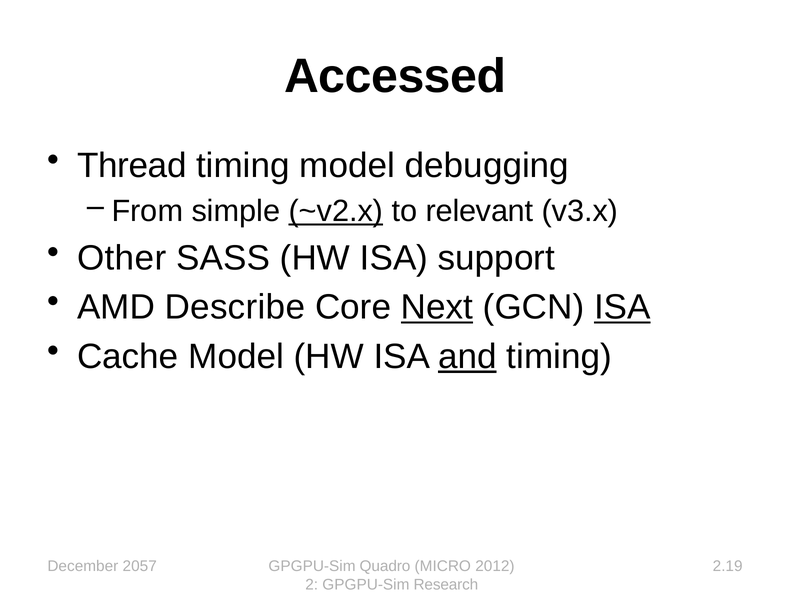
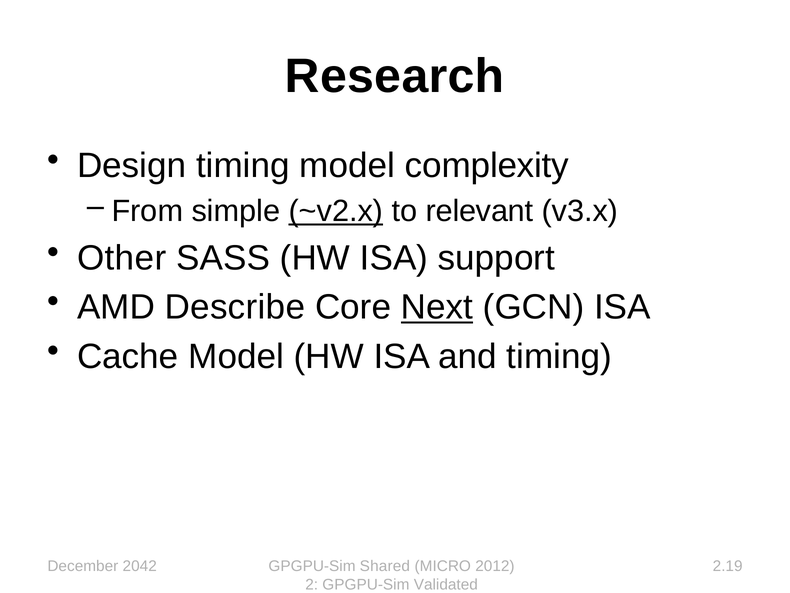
Accessed: Accessed -> Research
Thread: Thread -> Design
debugging: debugging -> complexity
ISA at (622, 307) underline: present -> none
and underline: present -> none
2057: 2057 -> 2042
Quadro: Quadro -> Shared
Research: Research -> Validated
